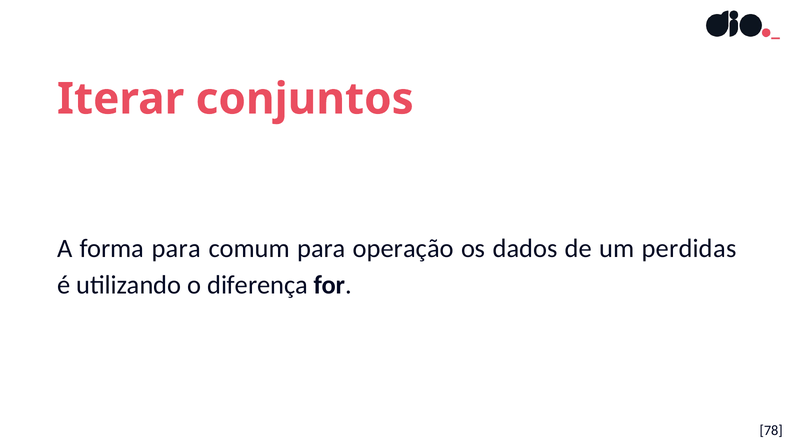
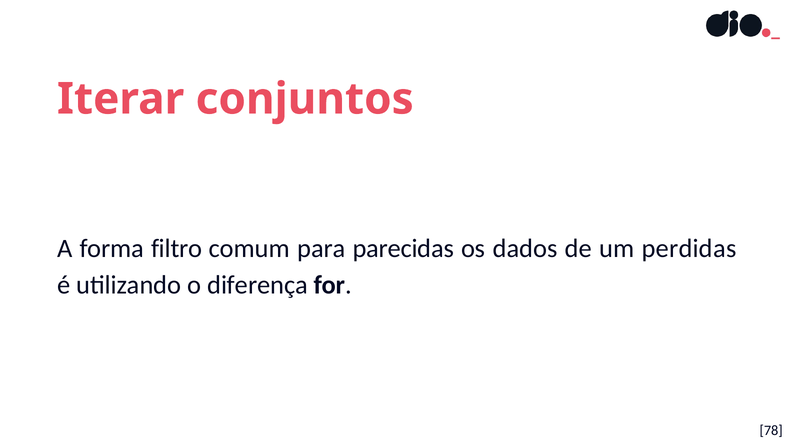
forma para: para -> filtro
operação: operação -> parecidas
